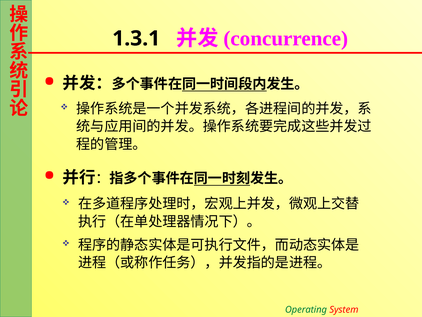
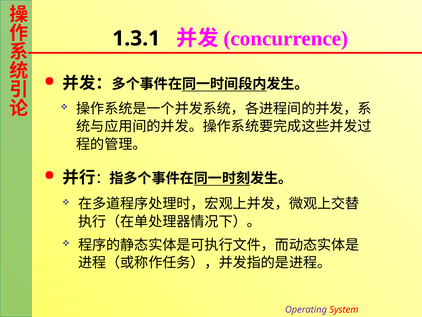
Operating colour: green -> purple
